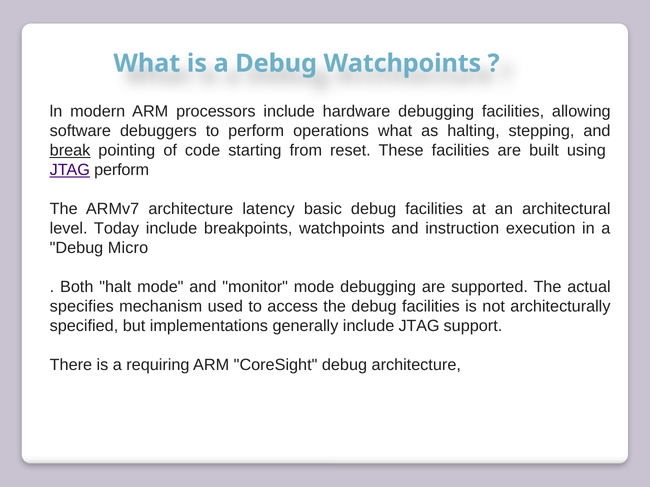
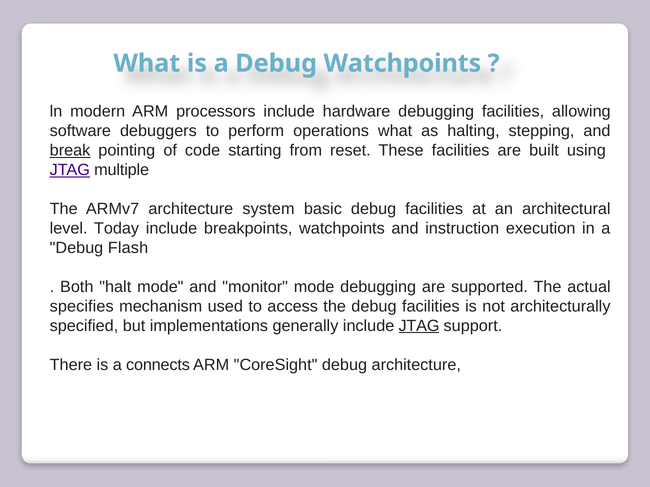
JTAG perform: perform -> multiple
latency: latency -> system
Micro: Micro -> Flash
JTAG at (419, 326) underline: none -> present
requiring: requiring -> connects
